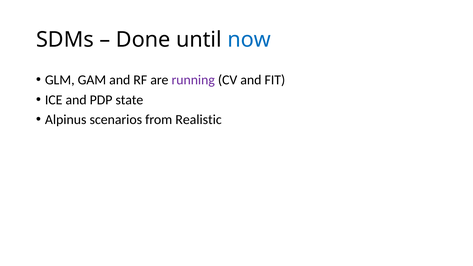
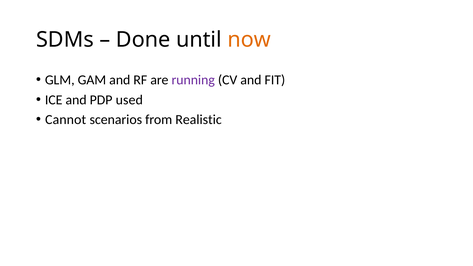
now colour: blue -> orange
state: state -> used
Alpinus: Alpinus -> Cannot
